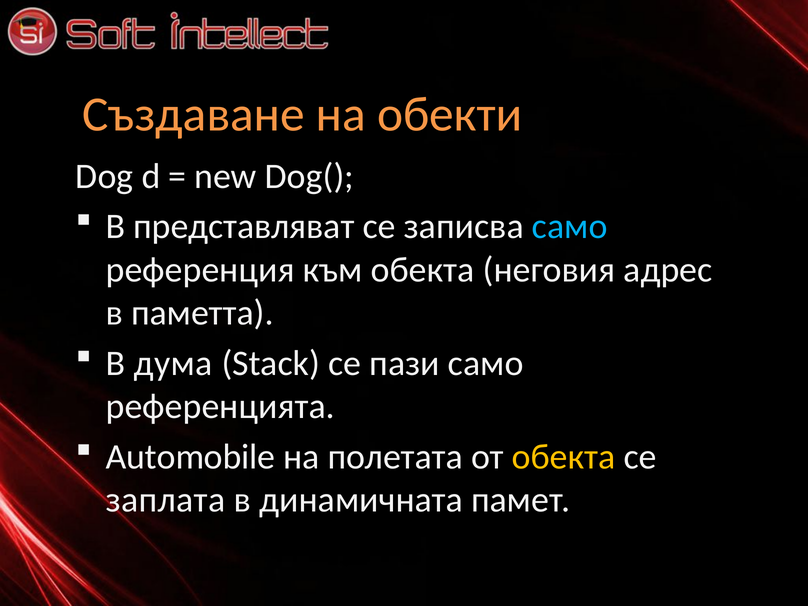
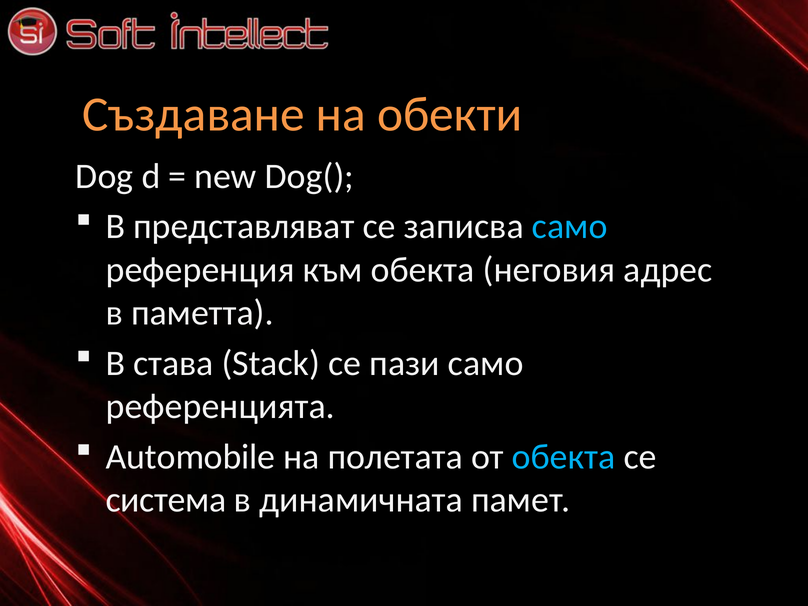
дума: дума -> става
обекта at (564, 457) colour: yellow -> light blue
заплата: заплата -> система
